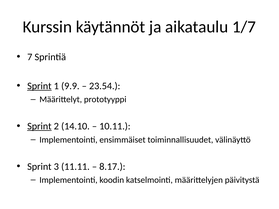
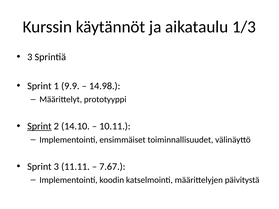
1/7: 1/7 -> 1/3
7 at (30, 57): 7 -> 3
Sprint at (39, 86) underline: present -> none
23.54: 23.54 -> 14.98
8.17: 8.17 -> 7.67
